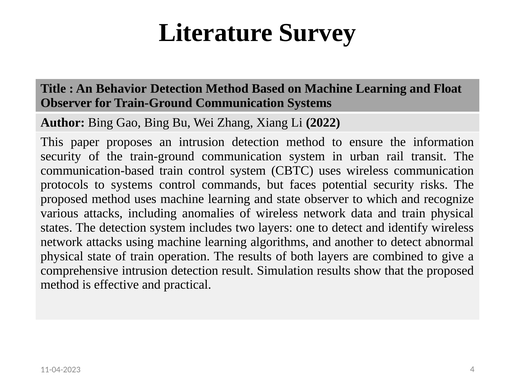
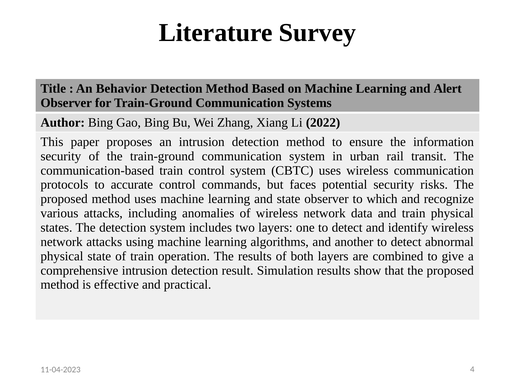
Float: Float -> Alert
to systems: systems -> accurate
